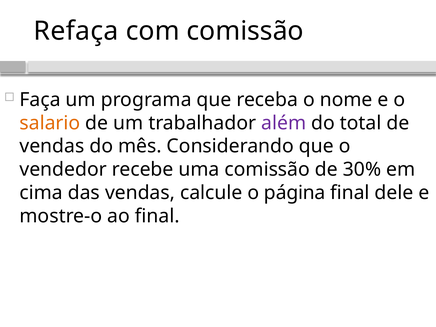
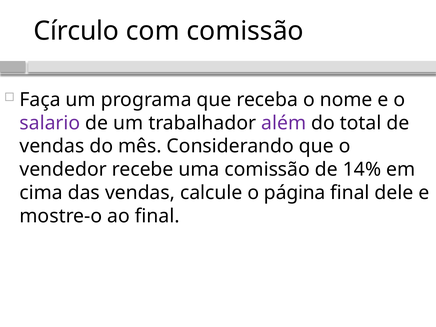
Refaça: Refaça -> Círculo
salario colour: orange -> purple
30%: 30% -> 14%
